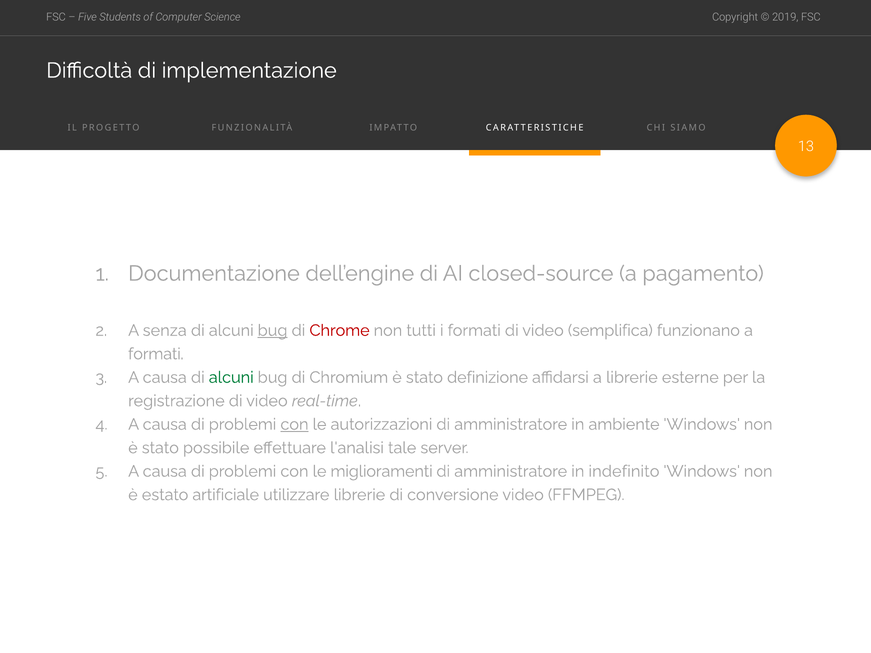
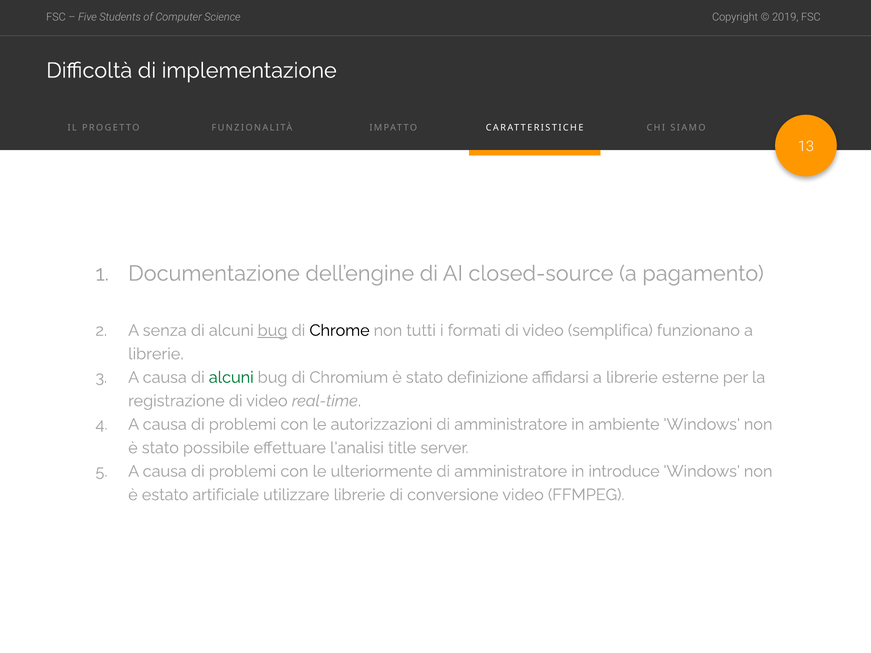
Chrome colour: red -> black
formati at (156, 354): formati -> librerie
con at (294, 425) underline: present -> none
tale: tale -> title
miglioramenti: miglioramenti -> ulteriormente
indefinito: indefinito -> introduce
